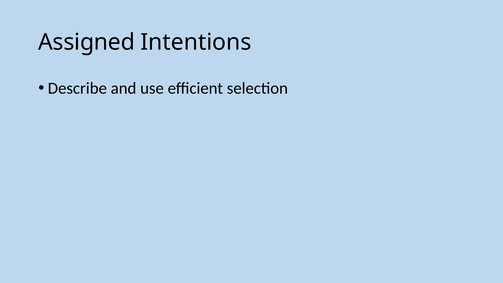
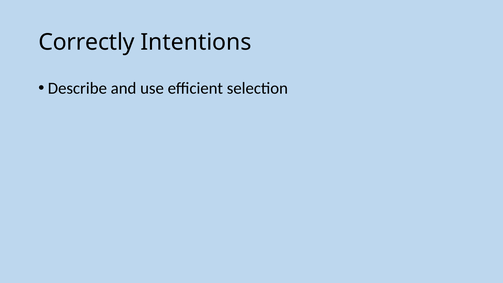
Assigned: Assigned -> Correctly
